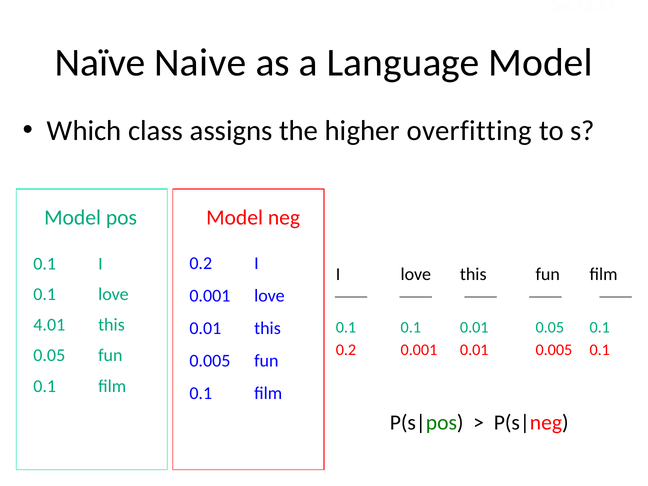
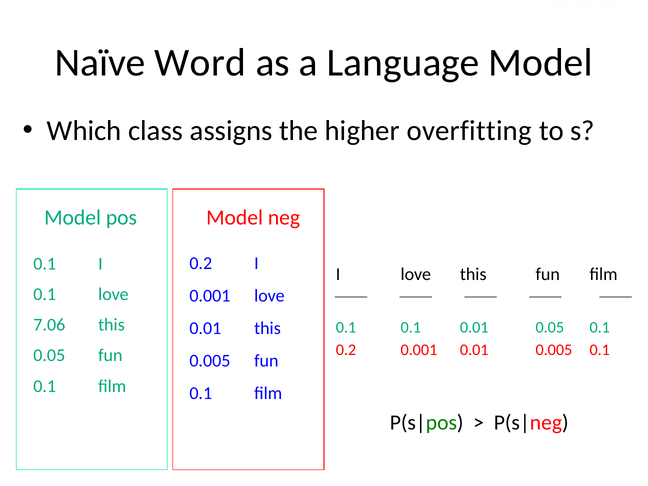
Naive: Naive -> Word
4.01: 4.01 -> 7.06
